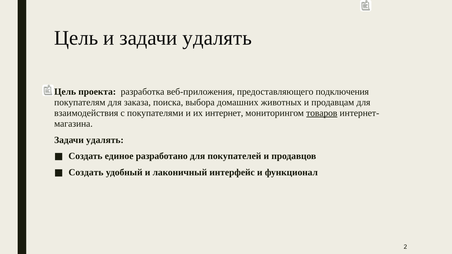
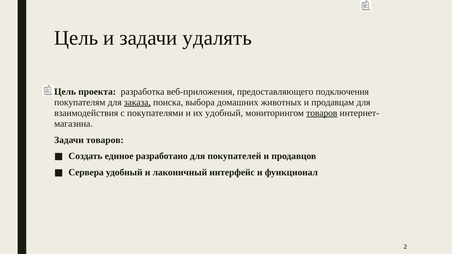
заказа underline: none -> present
их интернет: интернет -> удобный
удалять at (105, 140): удалять -> товаров
Создать at (86, 173): Создать -> Сервера
